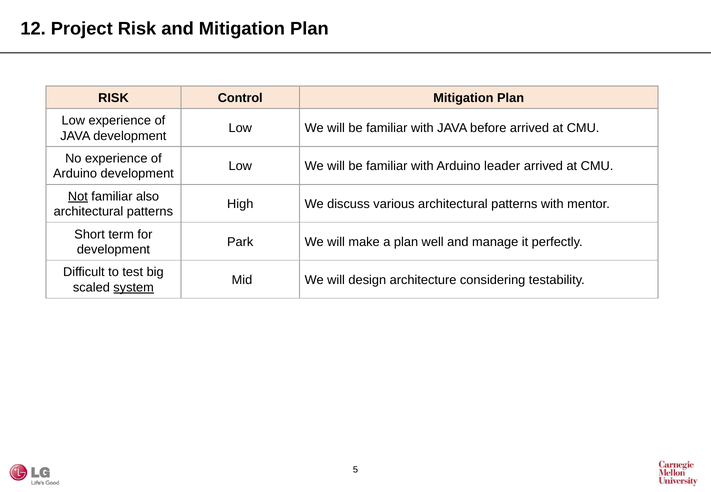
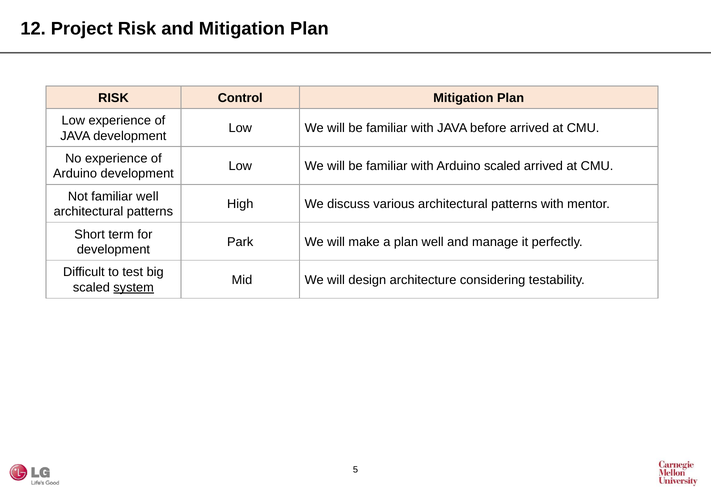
Arduino leader: leader -> scaled
Not underline: present -> none
familiar also: also -> well
